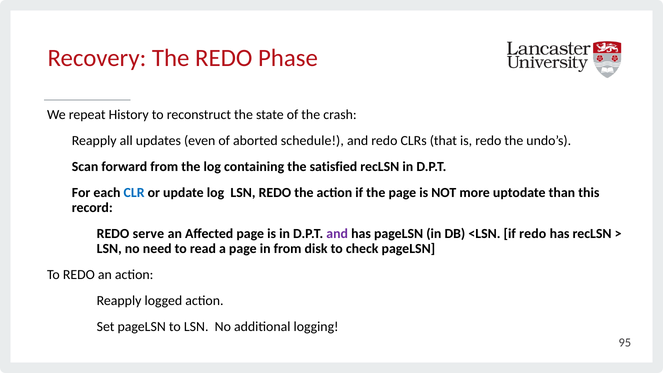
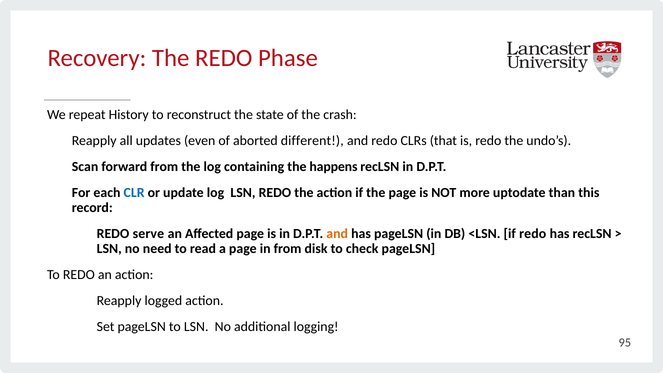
schedule: schedule -> different
satisfied: satisfied -> happens
and at (337, 234) colour: purple -> orange
